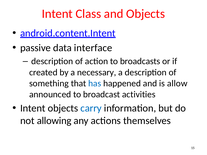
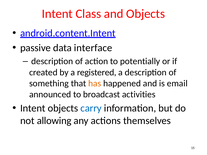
broadcasts: broadcasts -> potentially
necessary: necessary -> registered
has colour: blue -> orange
allow: allow -> email
